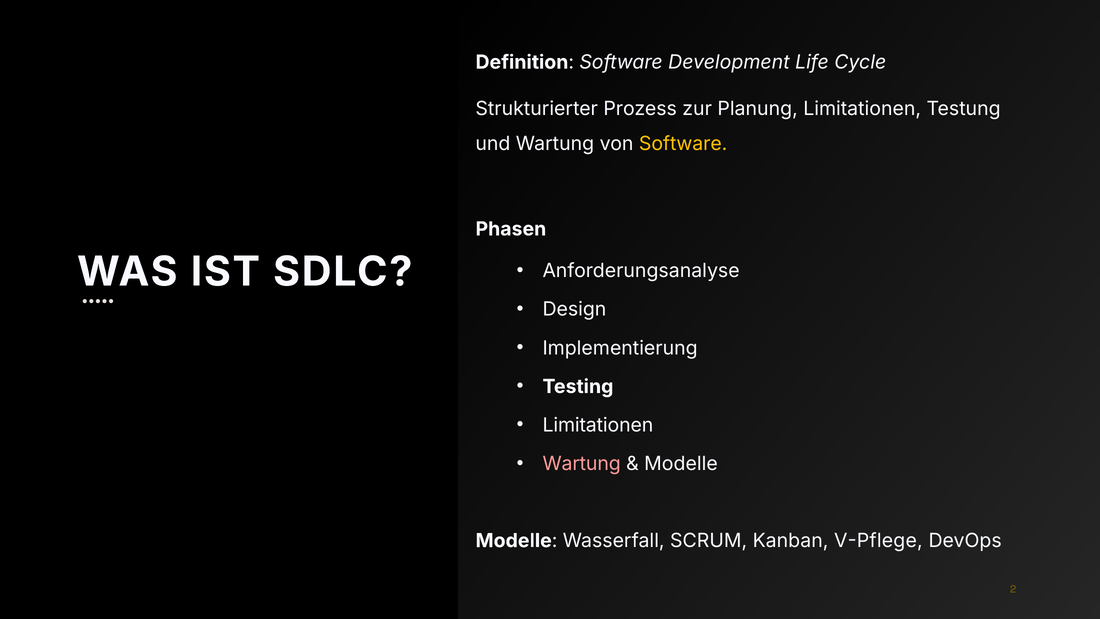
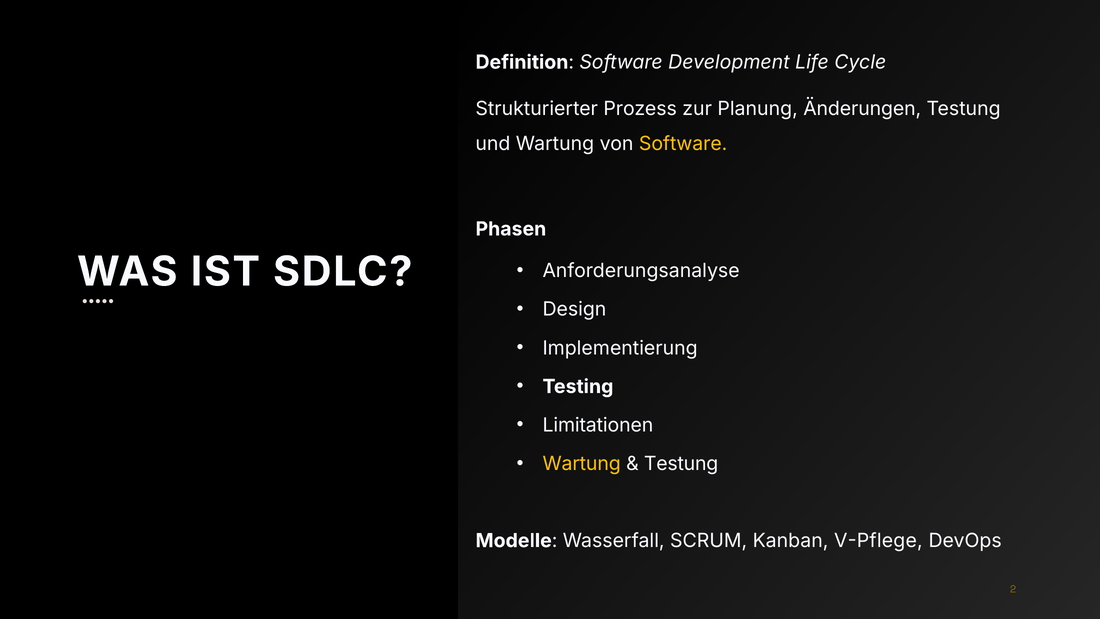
Planung Limitationen: Limitationen -> Änderungen
Wartung at (582, 463) colour: pink -> yellow
Modelle at (681, 463): Modelle -> Testung
